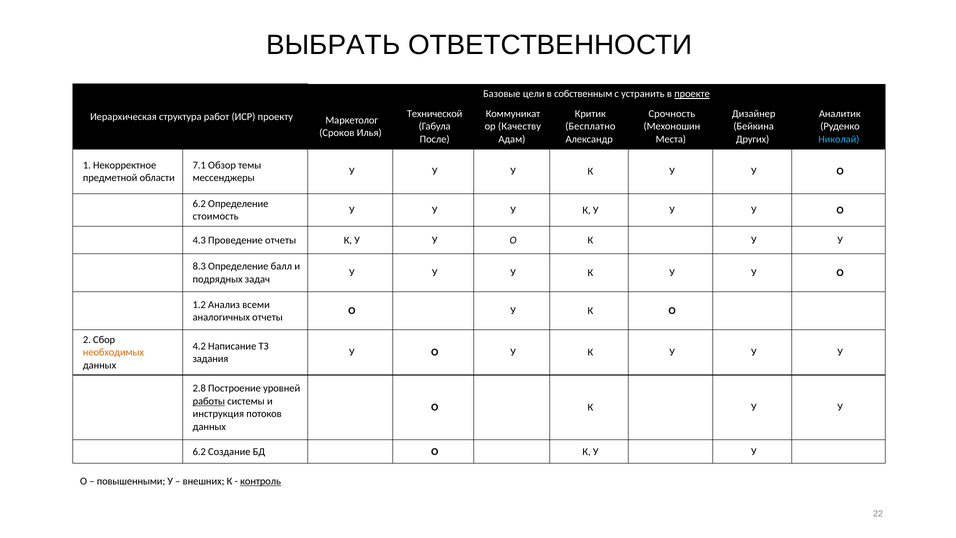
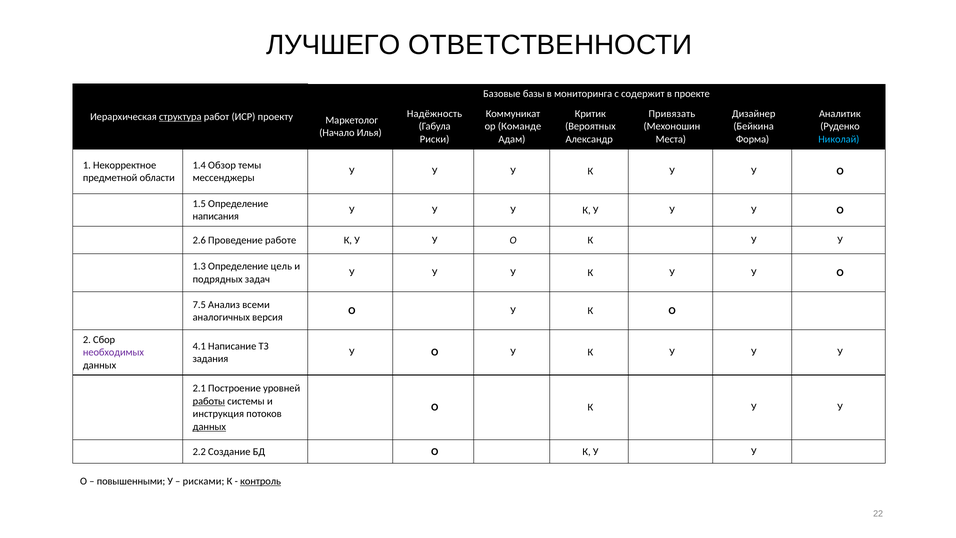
ВЫБРАТЬ: ВЫБРАТЬ -> ЛУЧШЕГО
цели: цели -> базы
собственным: собственным -> мониторинга
устранить: устранить -> содержит
проекте underline: present -> none
Технической: Технической -> Надёжность
Срочность: Срочность -> Привязать
структура underline: none -> present
Качеству: Качеству -> Команде
Бесплатно: Бесплатно -> Вероятных
Сроков: Сроков -> Начало
После: После -> Риски
Других: Других -> Форма
7.1: 7.1 -> 1.4
6.2 at (199, 204): 6.2 -> 1.5
стоимость: стоимость -> написания
4.3: 4.3 -> 2.6
Проведение отчеты: отчеты -> работе
8.3: 8.3 -> 1.3
балл: балл -> цель
1.2: 1.2 -> 7.5
аналогичных отчеты: отчеты -> версия
4.2: 4.2 -> 4.1
необходимых colour: orange -> purple
2.8: 2.8 -> 2.1
данных at (209, 426) underline: none -> present
6.2 at (199, 452): 6.2 -> 2.2
внешних: внешних -> рисками
